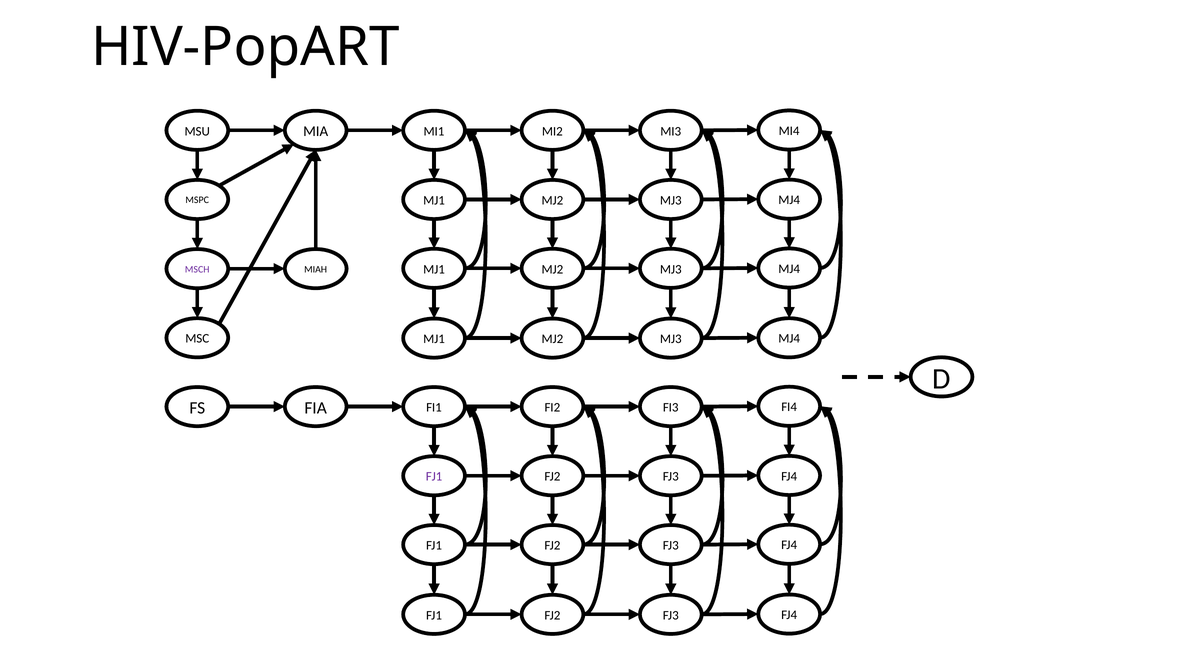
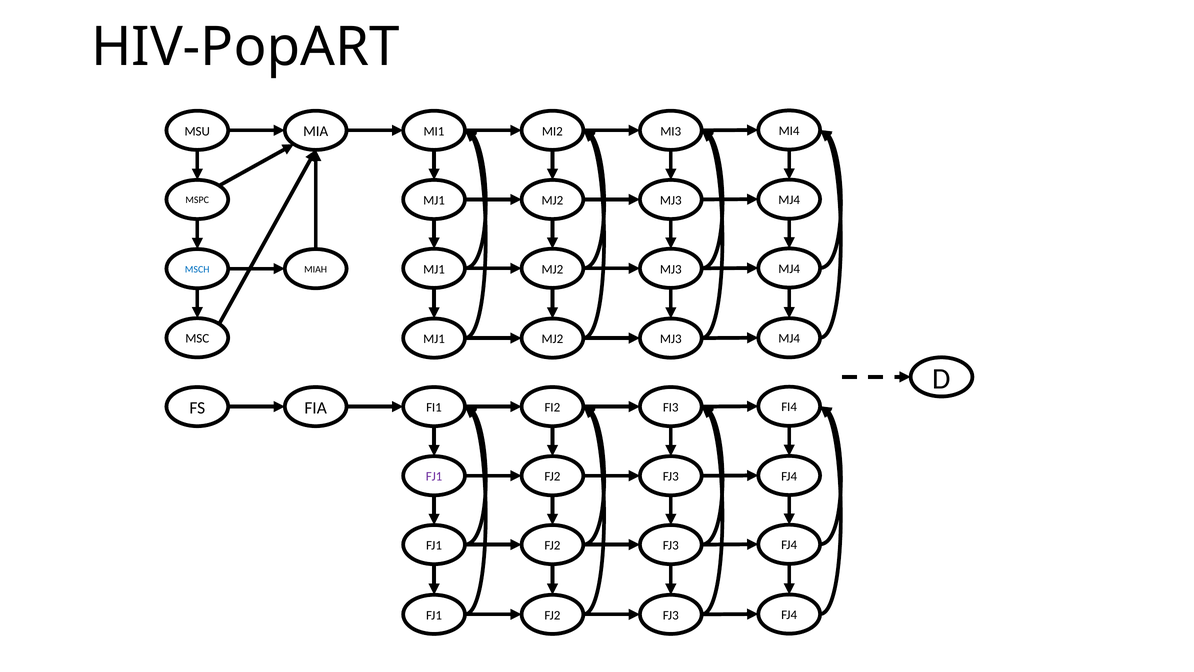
MSCH colour: purple -> blue
